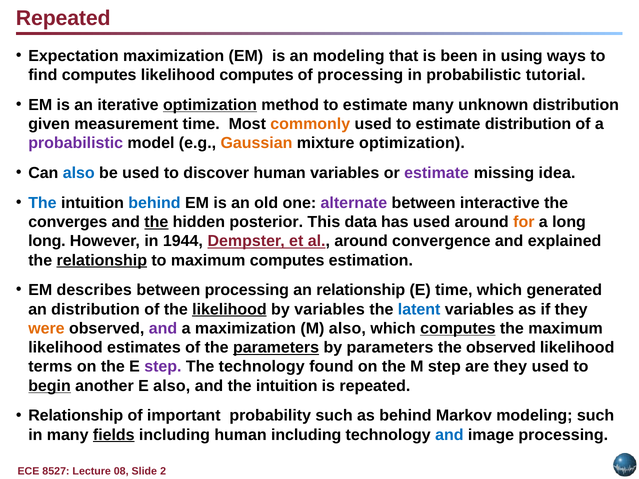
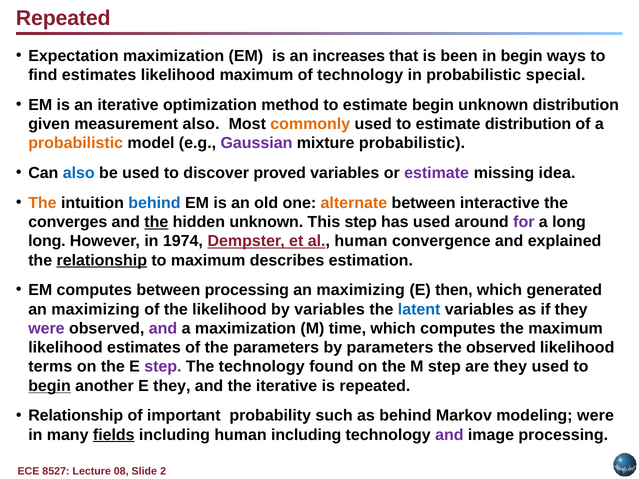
an modeling: modeling -> increases
in using: using -> begin
find computes: computes -> estimates
likelihood computes: computes -> maximum
of processing: processing -> technology
tutorial: tutorial -> special
optimization at (210, 105) underline: present -> none
estimate many: many -> begin
measurement time: time -> also
probabilistic at (76, 143) colour: purple -> orange
Gaussian colour: orange -> purple
mixture optimization: optimization -> probabilistic
discover human: human -> proved
The at (42, 203) colour: blue -> orange
alternate colour: purple -> orange
hidden posterior: posterior -> unknown
This data: data -> step
for colour: orange -> purple
1944: 1944 -> 1974
al around: around -> human
maximum computes: computes -> describes
EM describes: describes -> computes
relationship at (361, 290): relationship -> maximizing
E time: time -> then
distribution at (96, 309): distribution -> maximizing
likelihood at (229, 309) underline: present -> none
were at (46, 329) colour: orange -> purple
M also: also -> time
computes at (458, 329) underline: present -> none
parameters at (276, 348) underline: present -> none
E also: also -> they
and the intuition: intuition -> iterative
modeling such: such -> were
and at (449, 435) colour: blue -> purple
